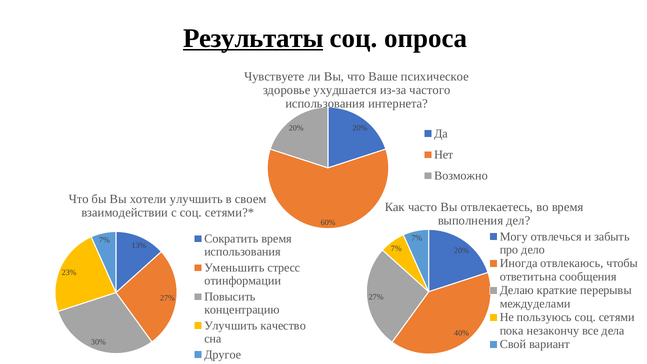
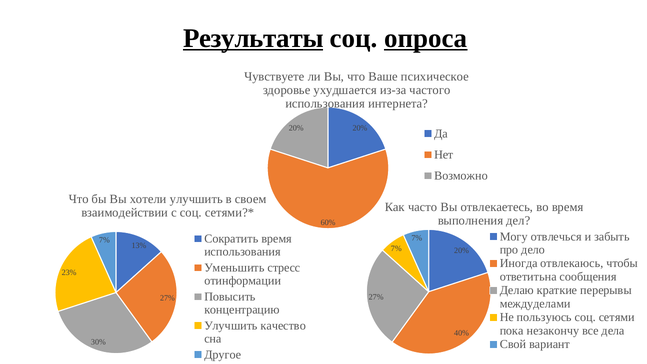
опроса underline: none -> present
